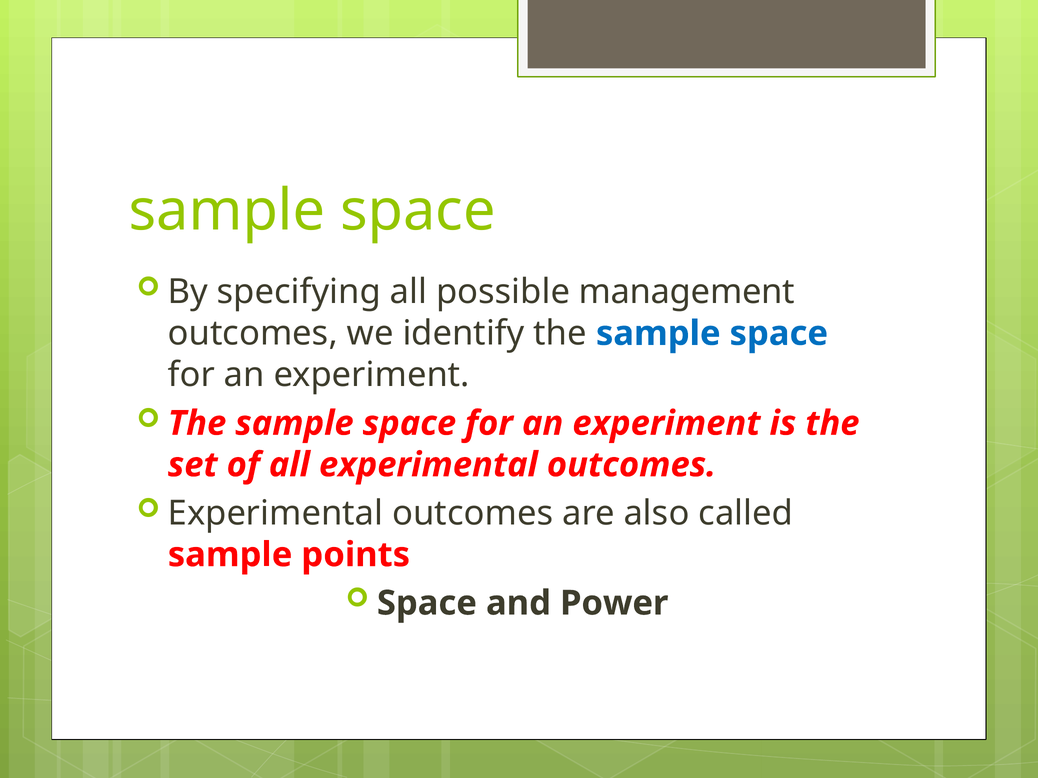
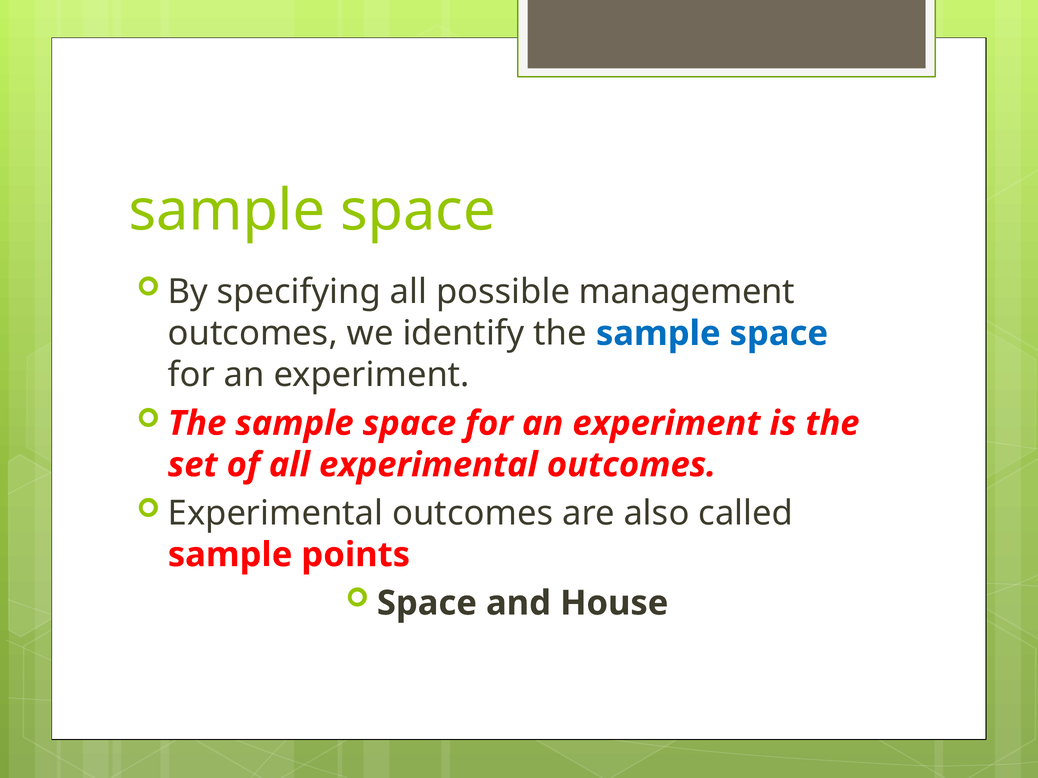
Power: Power -> House
